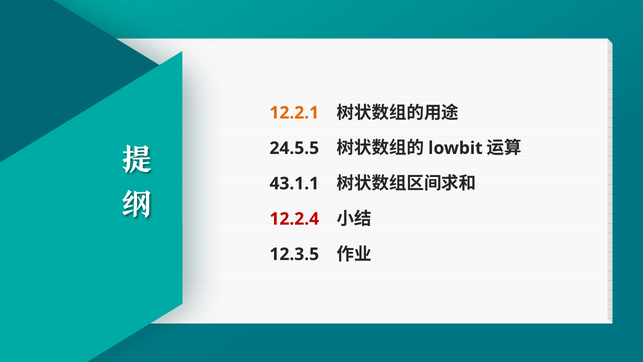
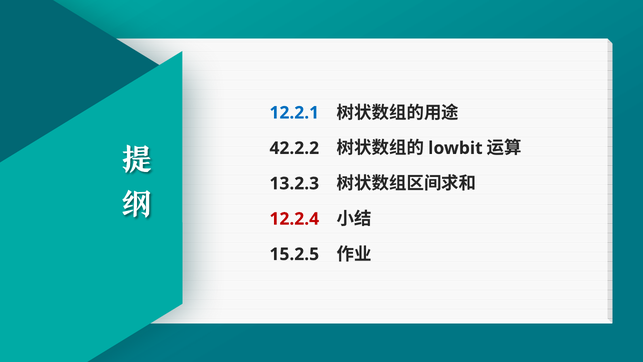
12.2.1 colour: orange -> blue
24.5.5: 24.5.5 -> 42.2.2
43.1.1: 43.1.1 -> 13.2.3
12.3.5: 12.3.5 -> 15.2.5
